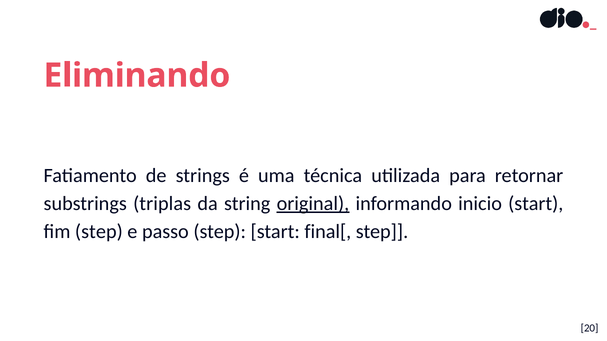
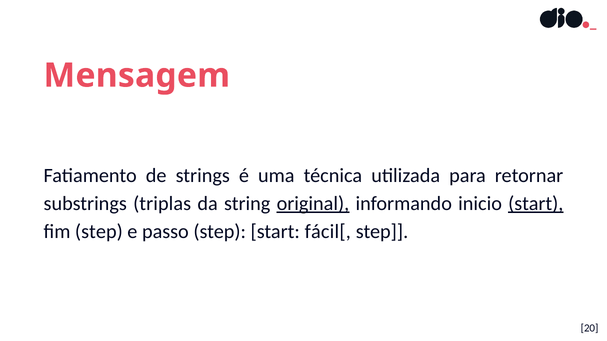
Eliminando: Eliminando -> Mensagem
start at (536, 204) underline: none -> present
final[: final[ -> fácil[
